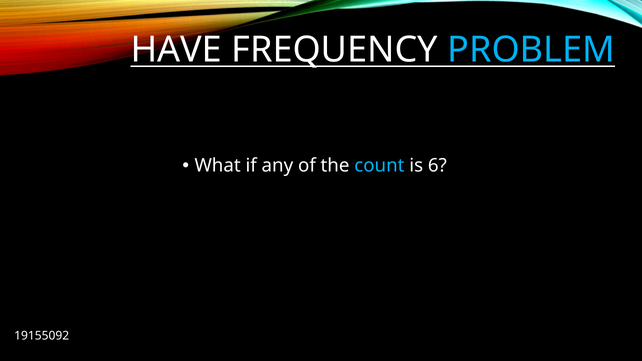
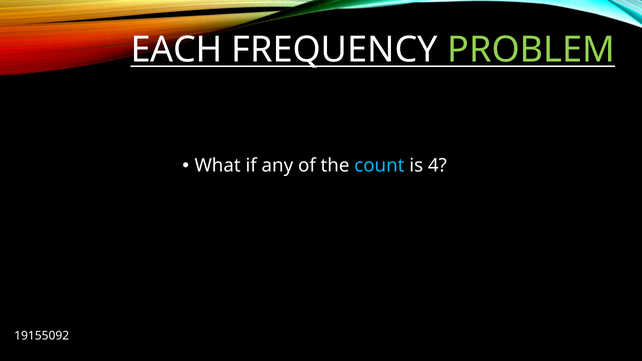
HAVE: HAVE -> EACH
PROBLEM colour: light blue -> light green
6: 6 -> 4
